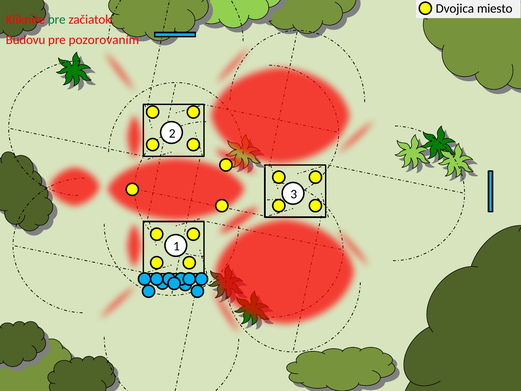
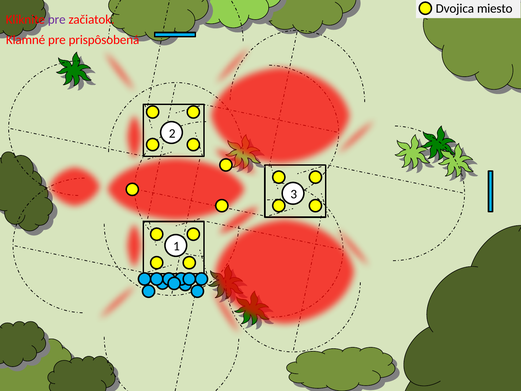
pre at (57, 19) colour: green -> purple
Budovu: Budovu -> Klamné
pozorovaním: pozorovaním -> prispôsobená
